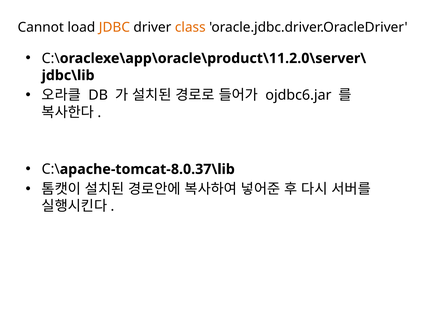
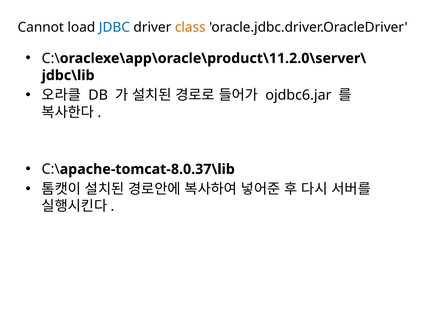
JDBC colour: orange -> blue
